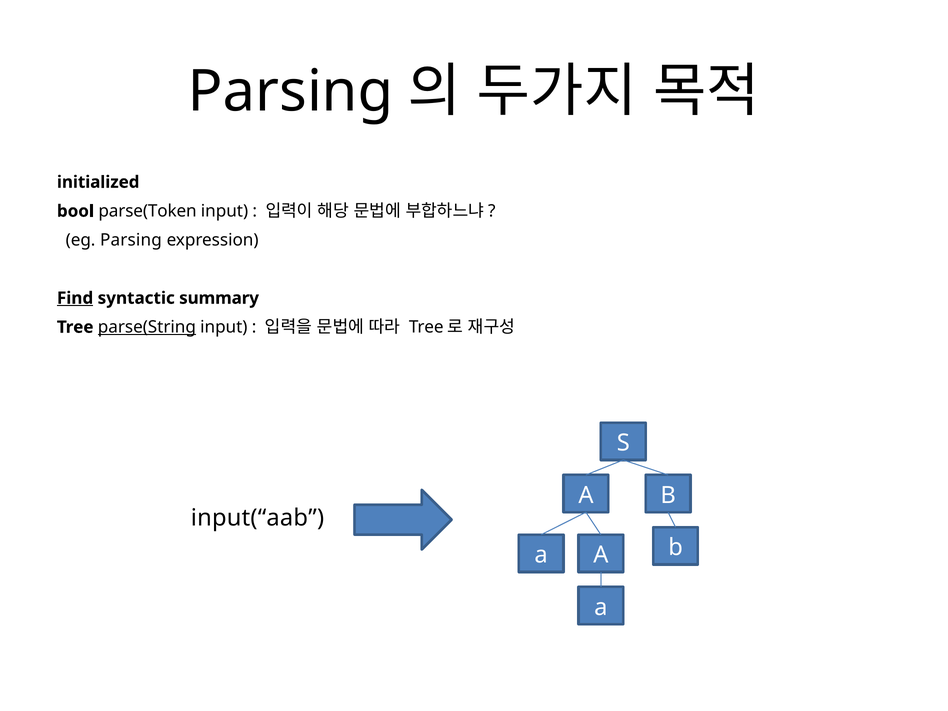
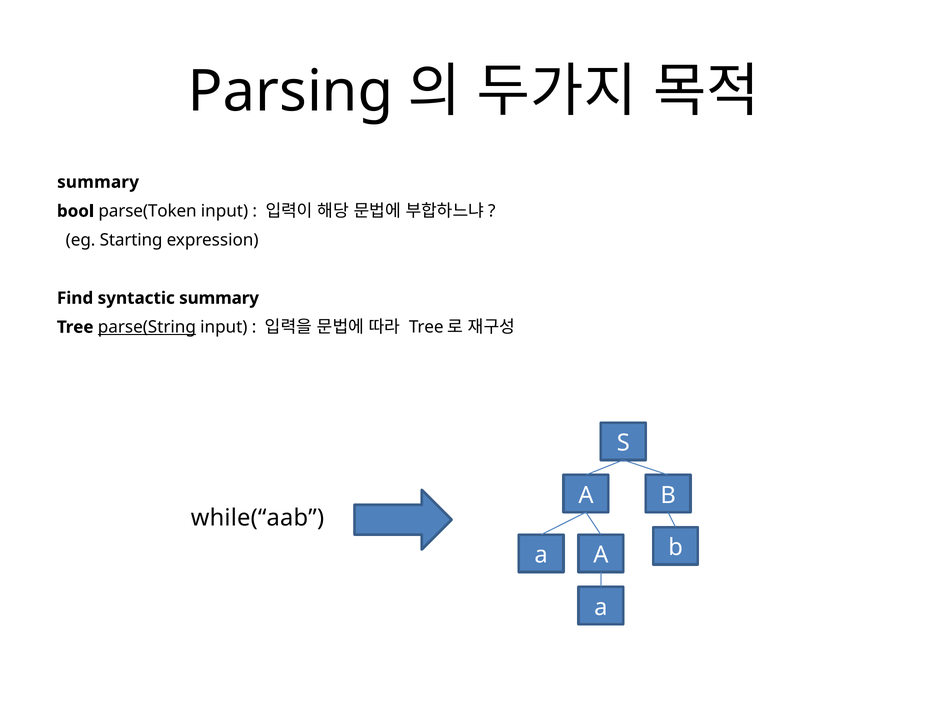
initialized at (98, 182): initialized -> summary
eg Parsing: Parsing -> Starting
Find underline: present -> none
input(“aab: input(“aab -> while(“aab
